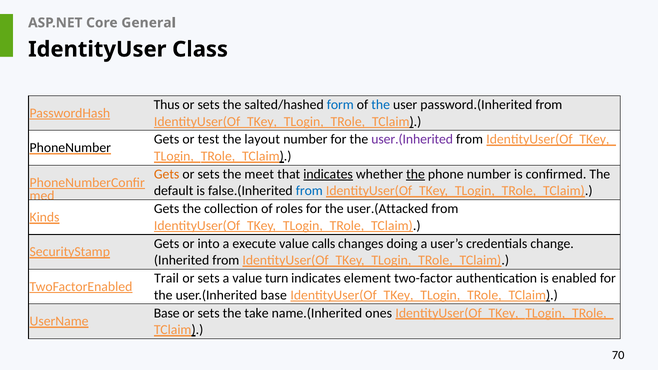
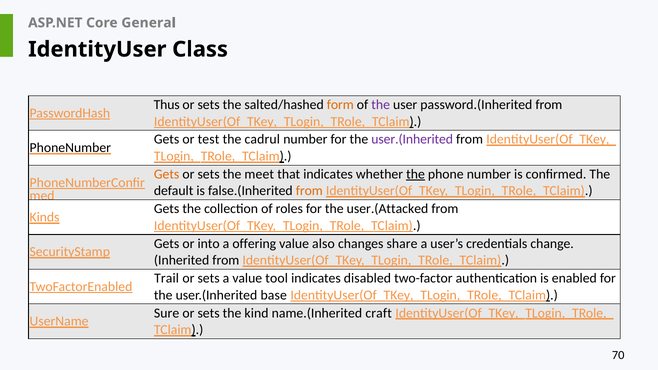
form colour: blue -> orange
the at (381, 105) colour: blue -> purple
layout: layout -> cadrul
indicates at (328, 174) underline: present -> none
from at (309, 191) colour: blue -> orange
execute: execute -> offering
calls: calls -> also
doing: doing -> share
turn: turn -> tool
element: element -> disabled
Base at (167, 313): Base -> Sure
take: take -> kind
ones: ones -> craft
